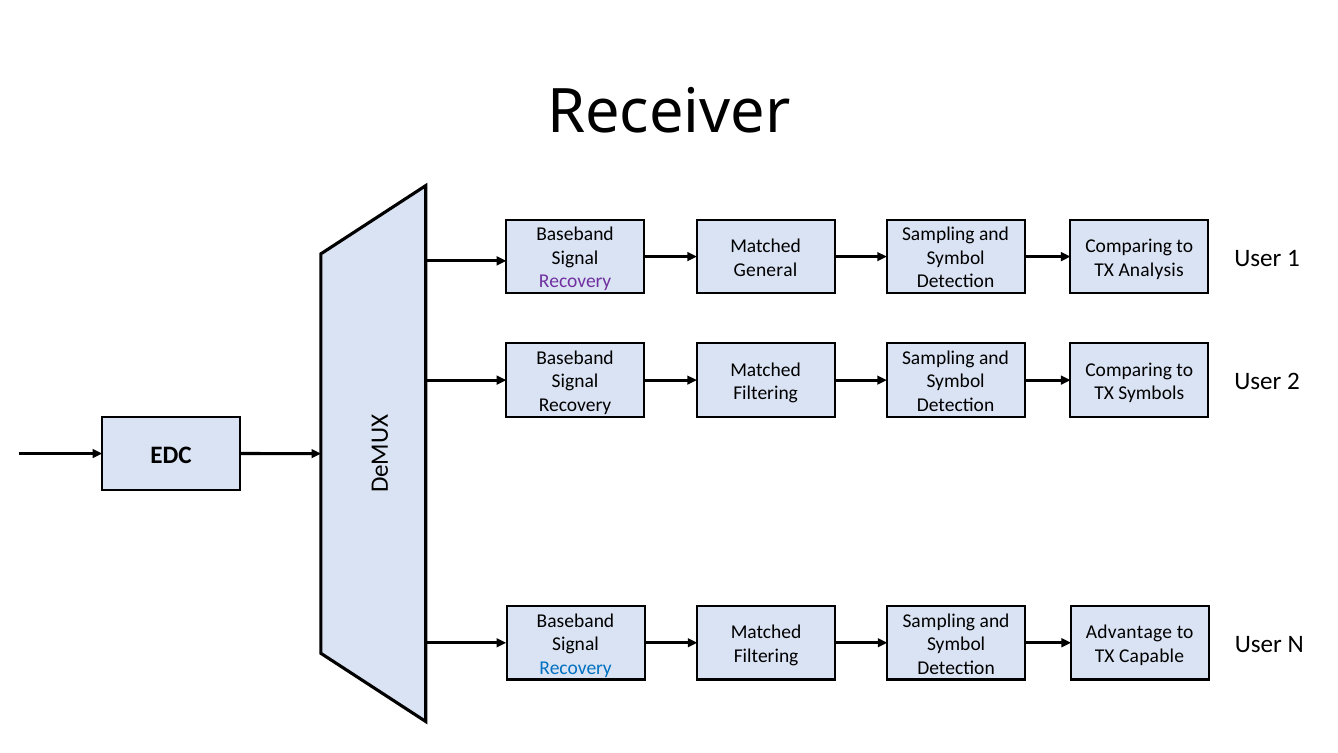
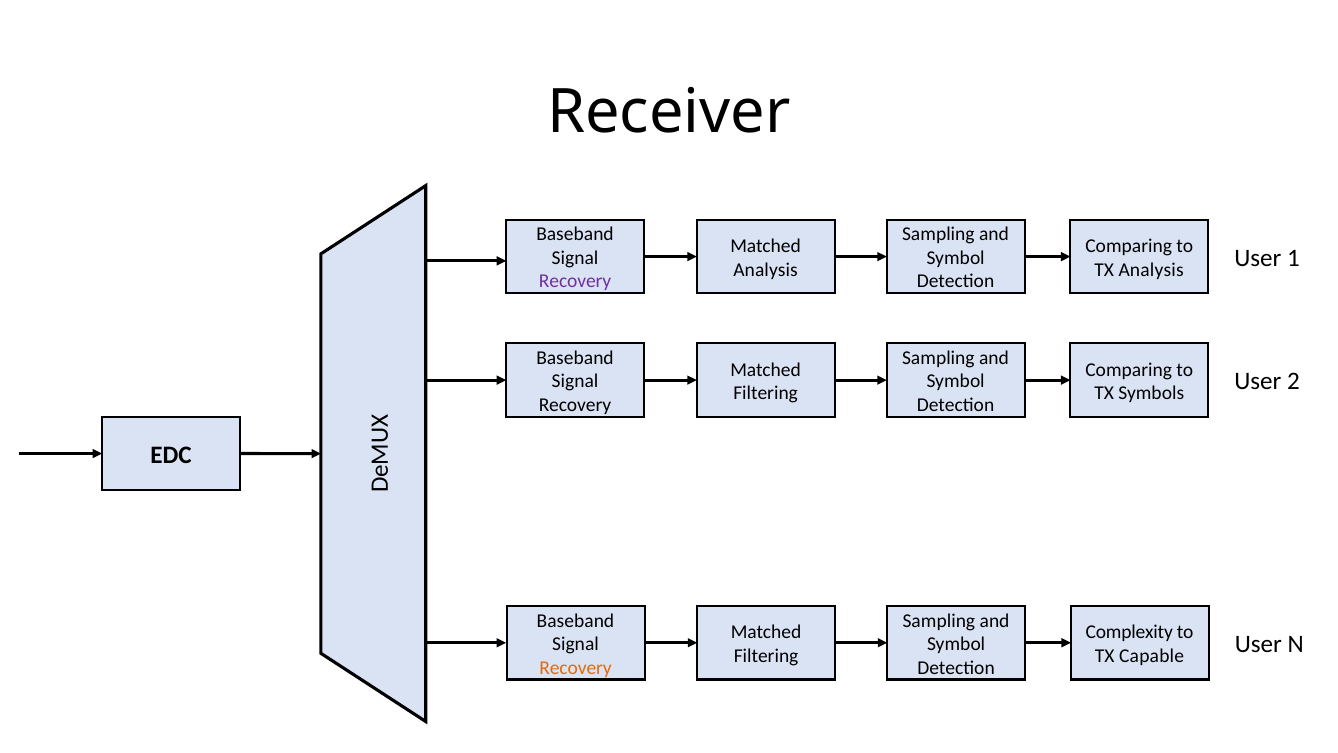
General at (766, 270): General -> Analysis
Advantage: Advantage -> Complexity
Recovery at (576, 667) colour: blue -> orange
